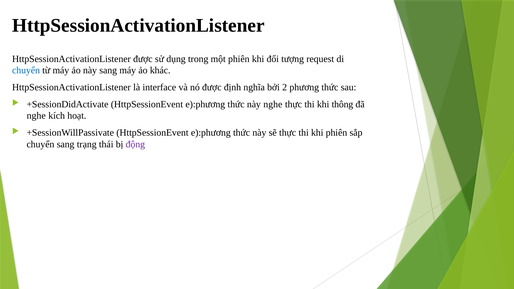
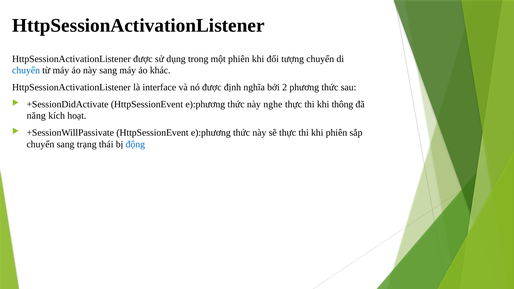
tượng request: request -> chuyển
nghe at (36, 116): nghe -> năng
động colour: purple -> blue
